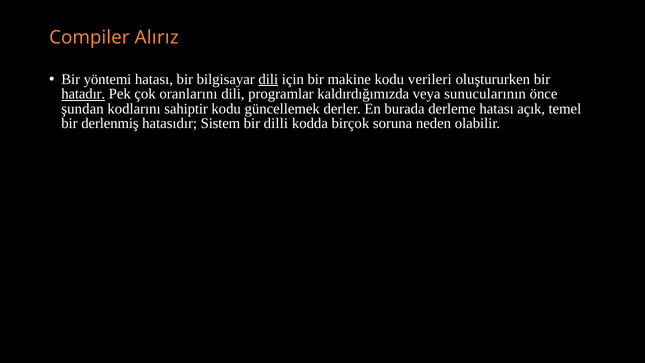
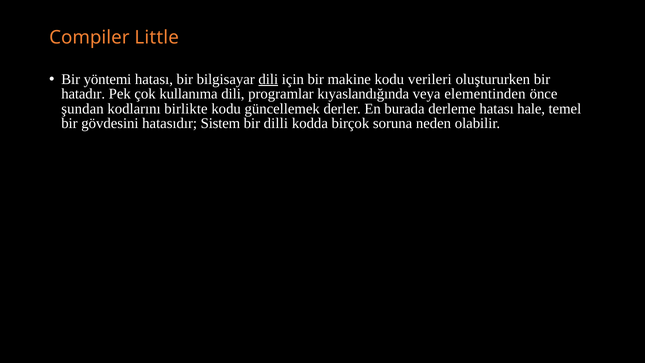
Alırız: Alırız -> Little
hatadır underline: present -> none
oranlarını: oranlarını -> kullanıma
kaldırdığımızda: kaldırdığımızda -> kıyaslandığında
sunucularının: sunucularının -> elementinden
sahiptir: sahiptir -> birlikte
açık: açık -> hale
derlenmiş: derlenmiş -> gövdesini
